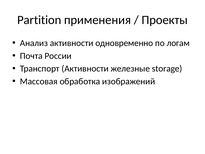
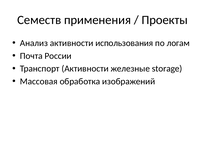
Partition: Partition -> Семеств
одновременно: одновременно -> использования
